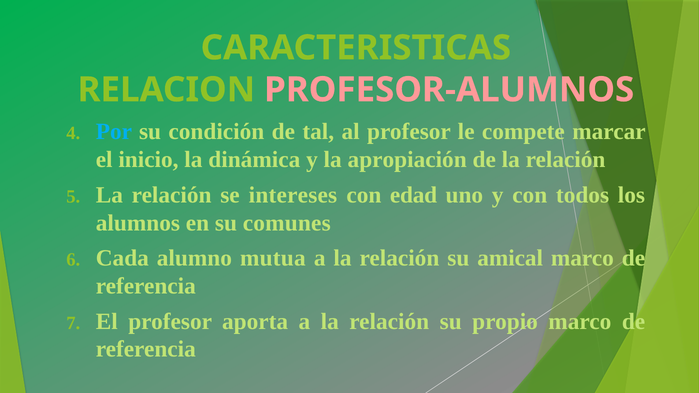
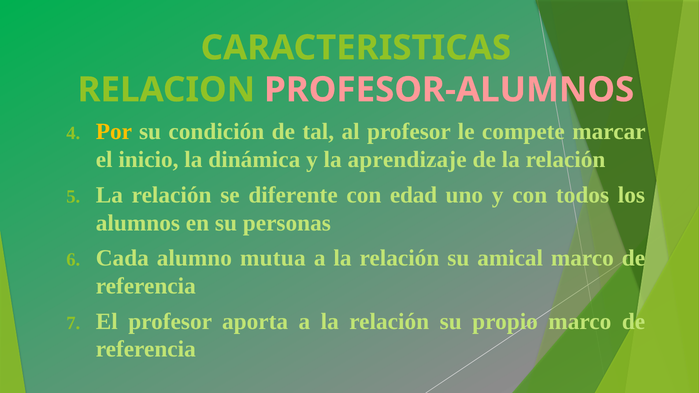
Por colour: light blue -> yellow
apropiación: apropiación -> aprendizaje
intereses: intereses -> diferente
comunes: comunes -> personas
